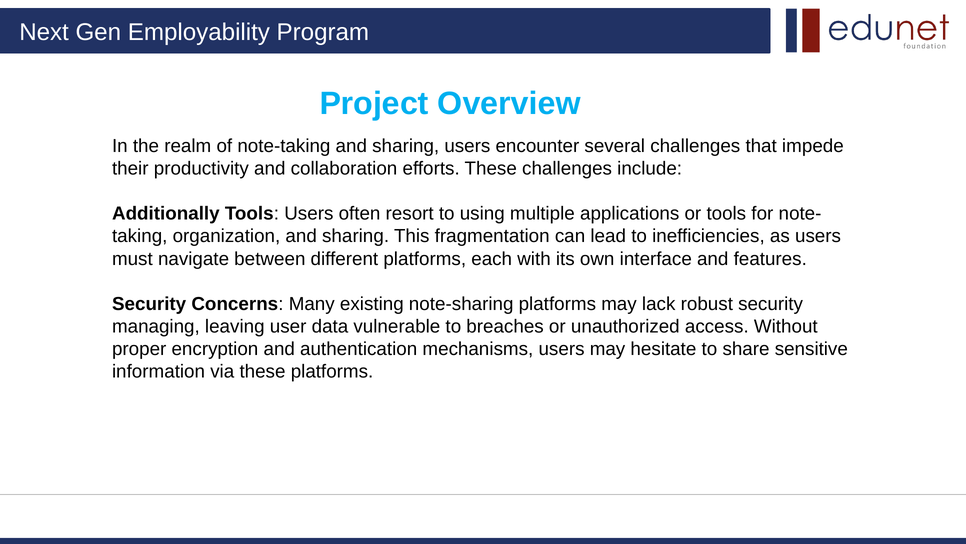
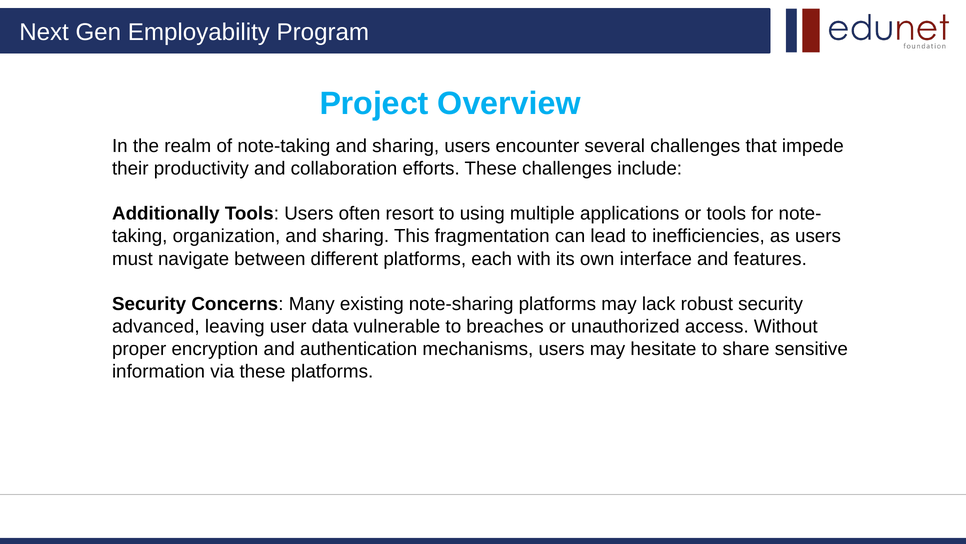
managing: managing -> advanced
